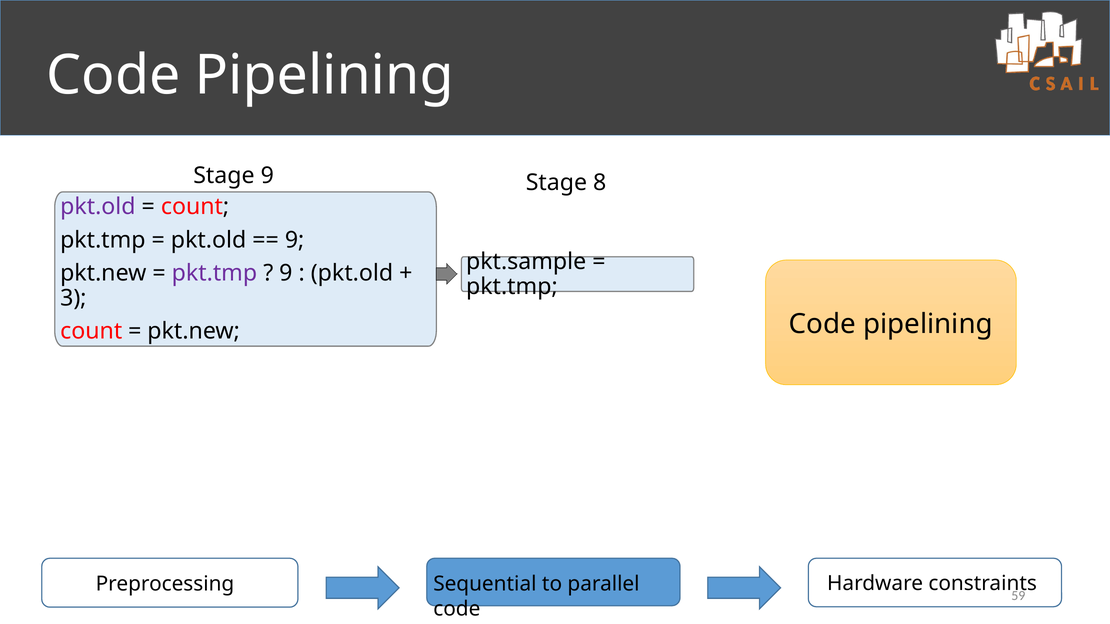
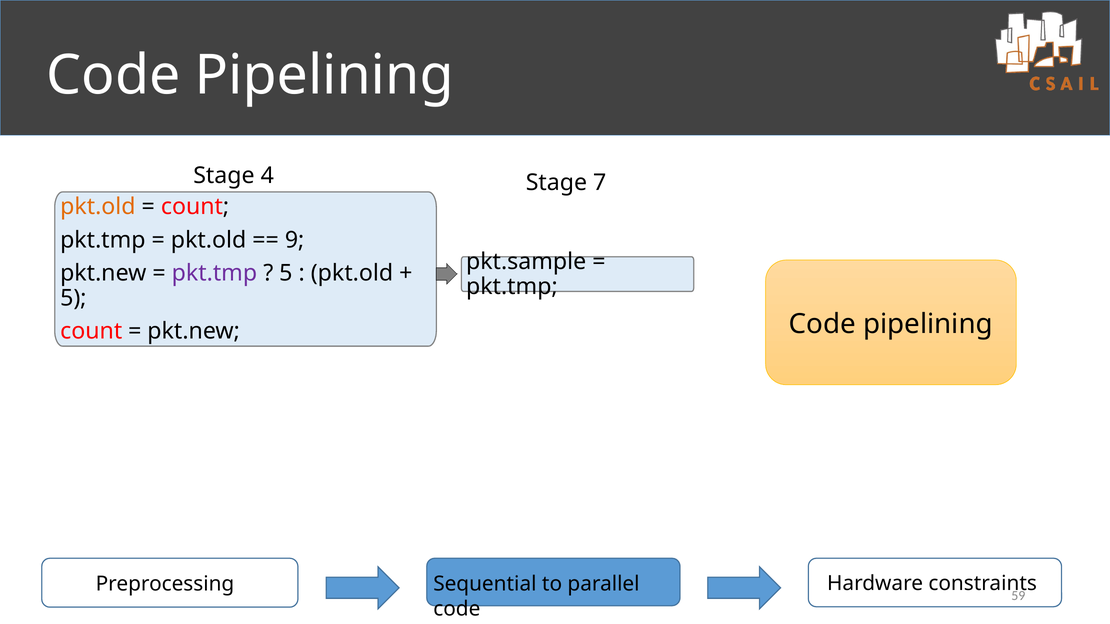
Stage 9: 9 -> 4
8: 8 -> 7
pkt.old at (98, 207) colour: purple -> orange
9 at (286, 273): 9 -> 5
3 at (73, 298): 3 -> 5
